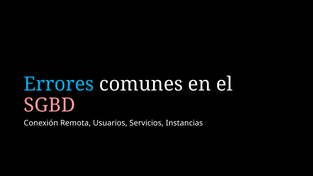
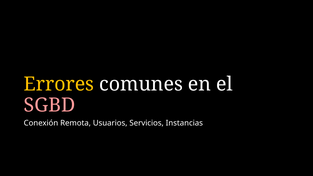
Errores colour: light blue -> yellow
